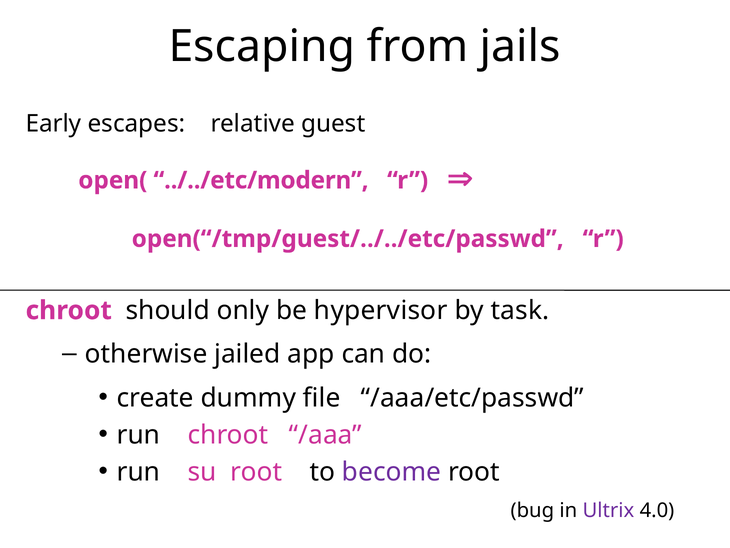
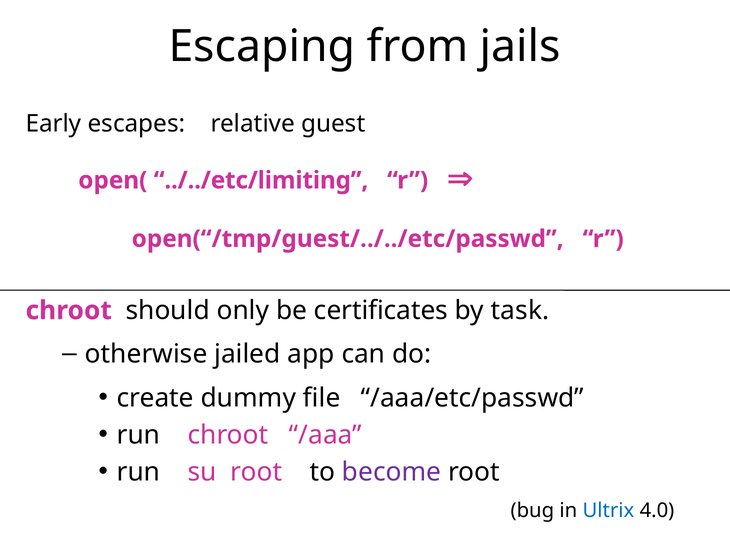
../../etc/modern: ../../etc/modern -> ../../etc/limiting
hypervisor: hypervisor -> certificates
Ultrix colour: purple -> blue
